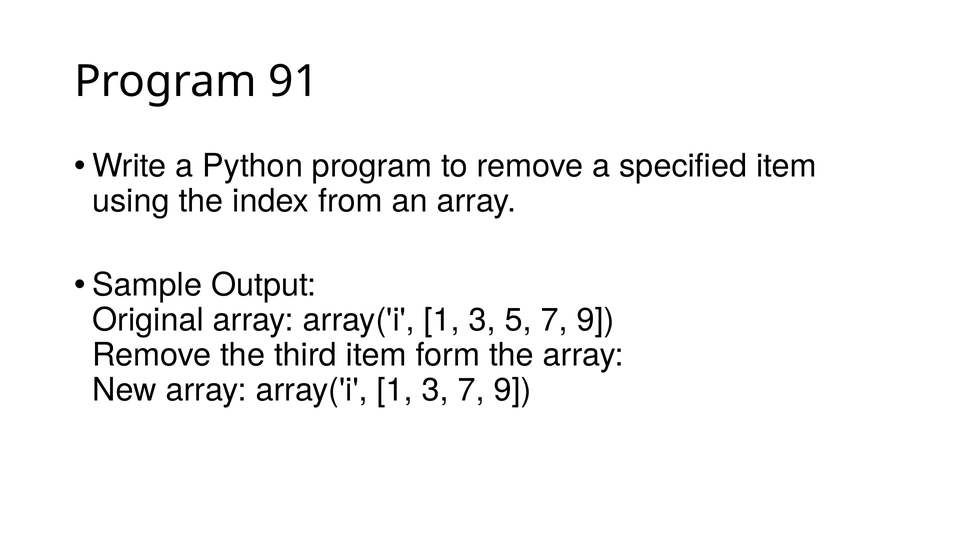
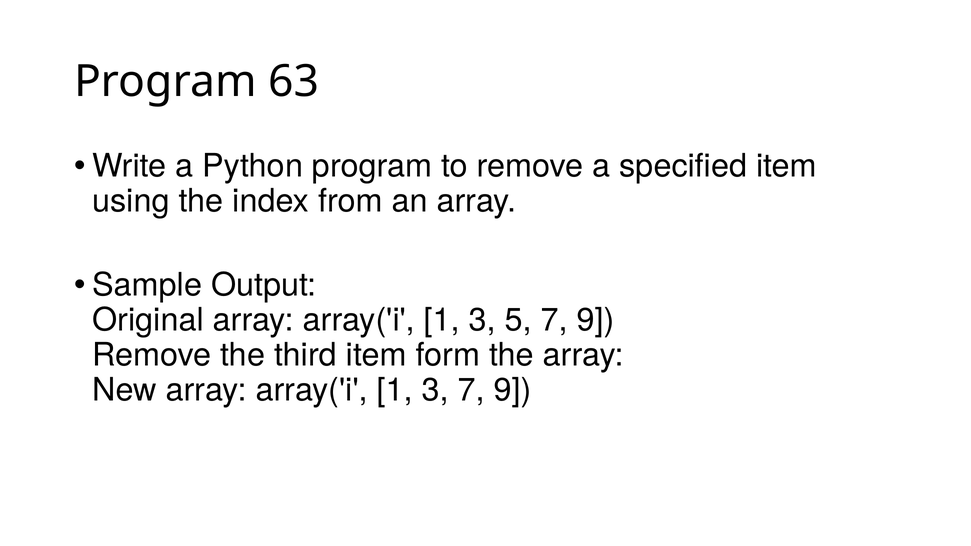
91: 91 -> 63
